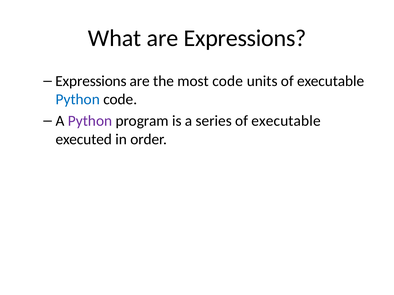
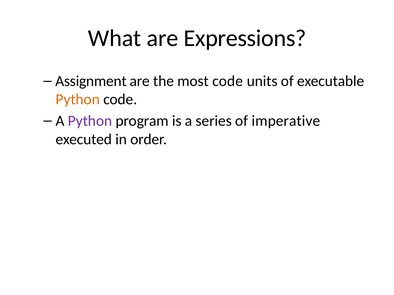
Expressions at (91, 81): Expressions -> Assignment
Python at (78, 100) colour: blue -> orange
series of executable: executable -> imperative
